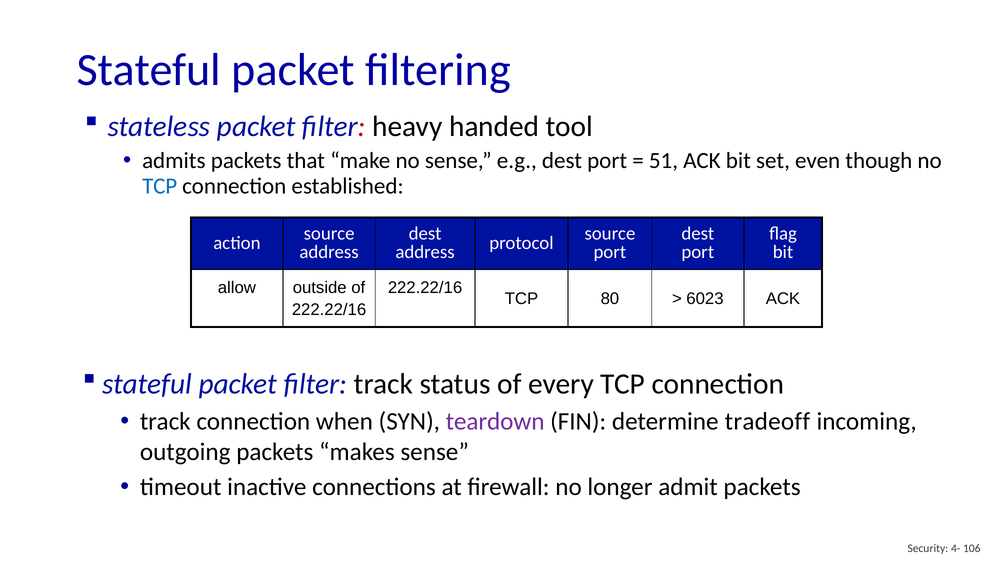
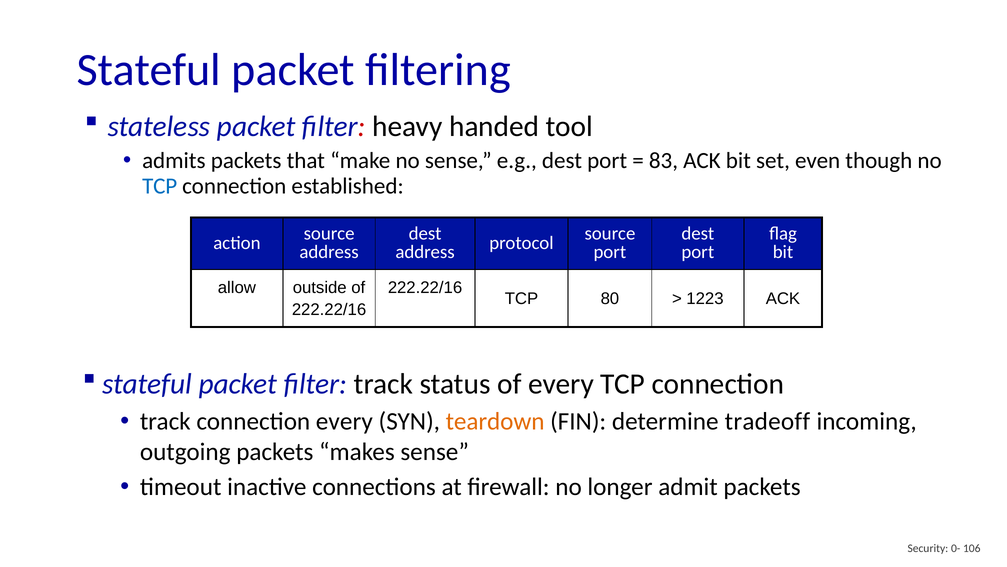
51: 51 -> 83
6023: 6023 -> 1223
connection when: when -> every
teardown colour: purple -> orange
4-: 4- -> 0-
